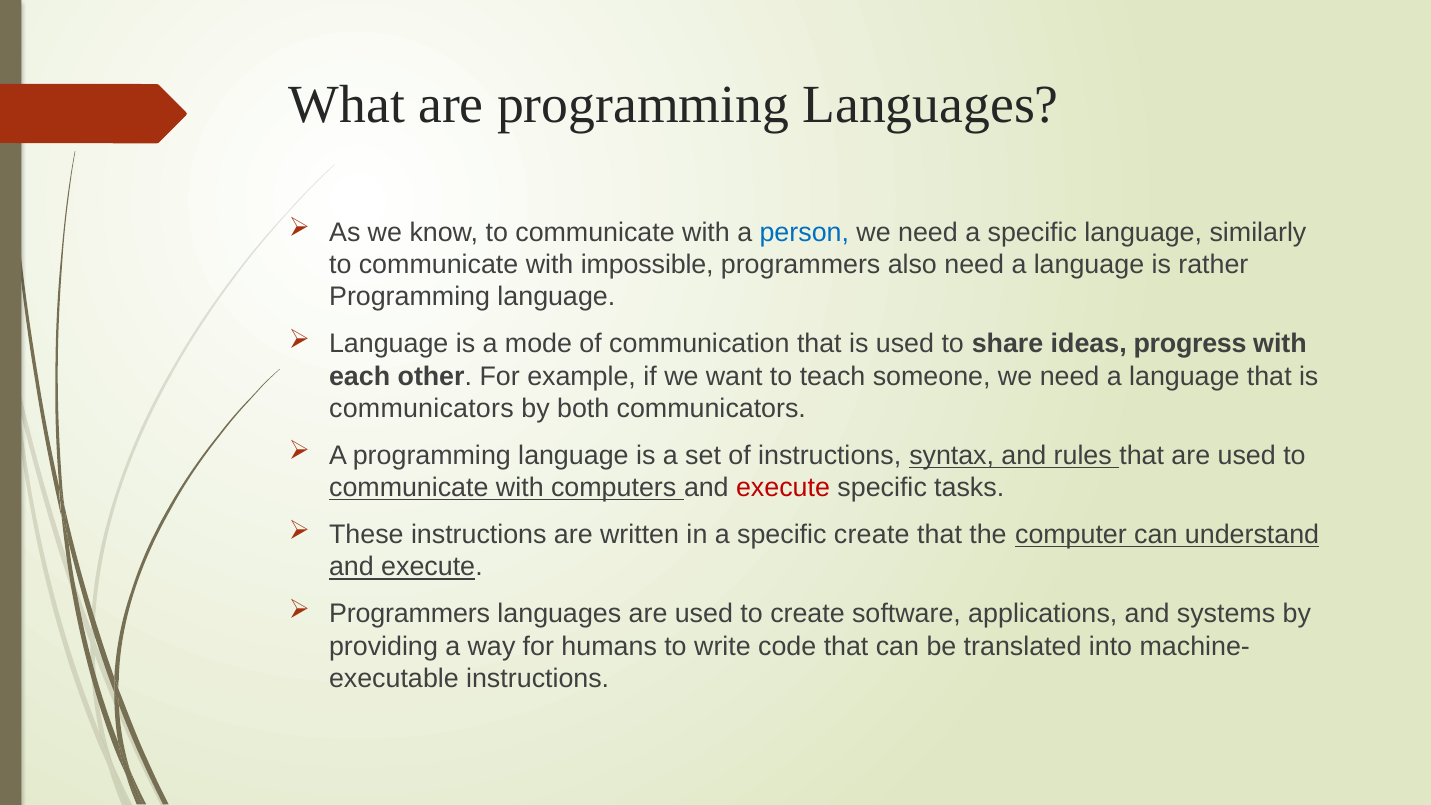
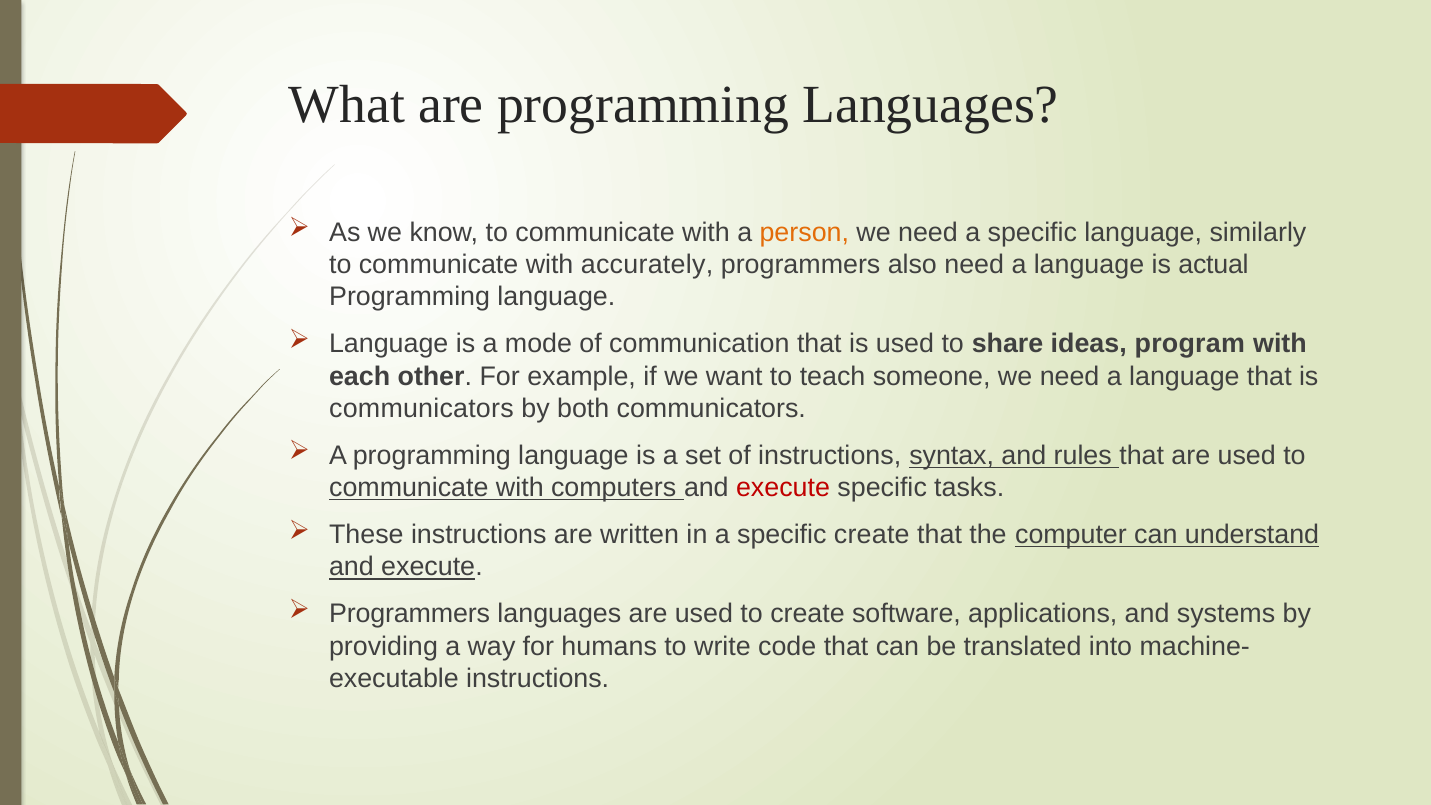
person colour: blue -> orange
impossible: impossible -> accurately
rather: rather -> actual
progress: progress -> program
